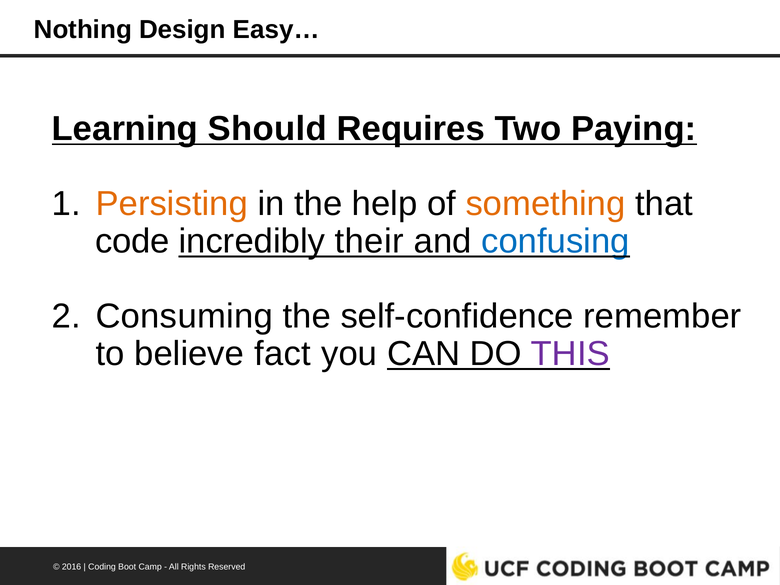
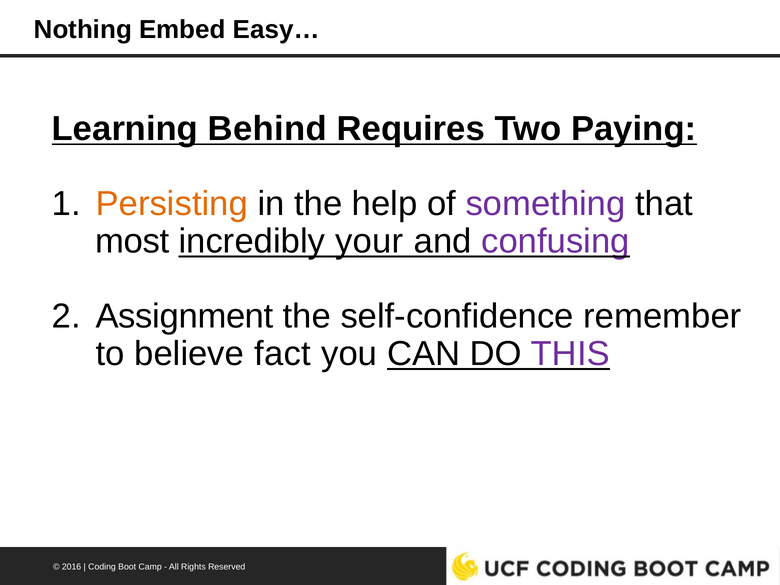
Design: Design -> Embed
Should: Should -> Behind
something colour: orange -> purple
code: code -> most
their: their -> your
confusing colour: blue -> purple
Consuming: Consuming -> Assignment
